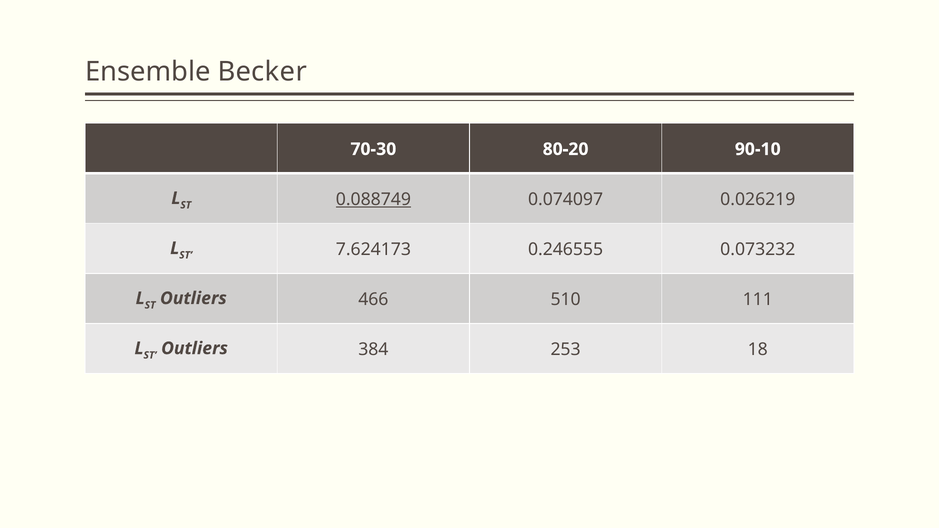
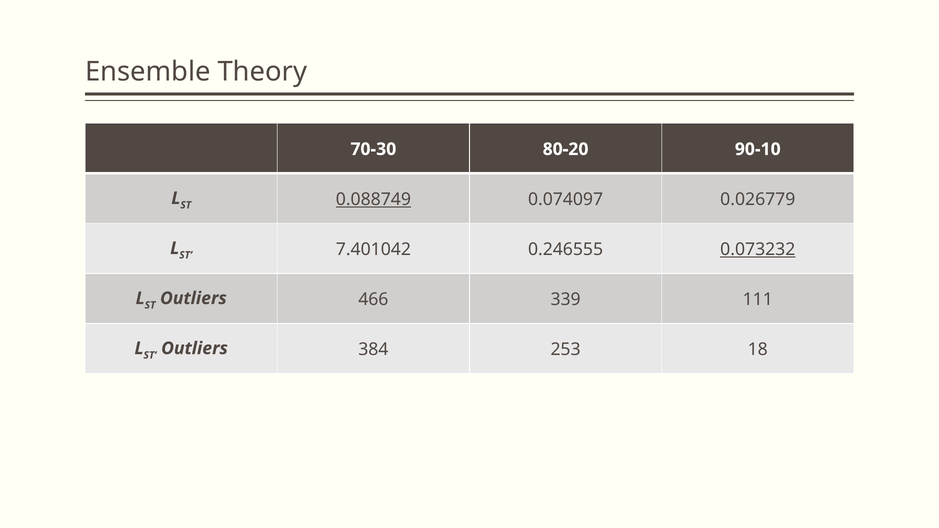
Becker: Becker -> Theory
0.026219: 0.026219 -> 0.026779
7.624173: 7.624173 -> 7.401042
0.073232 underline: none -> present
510: 510 -> 339
